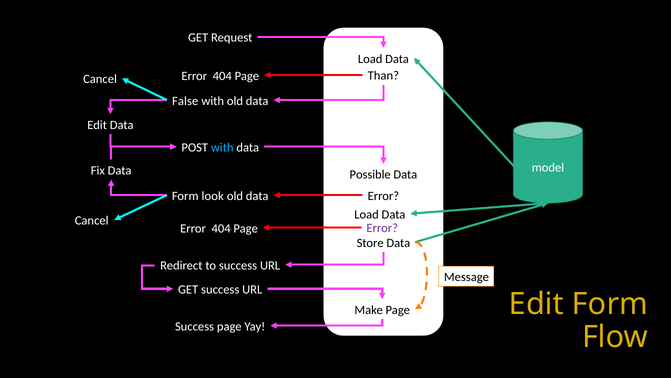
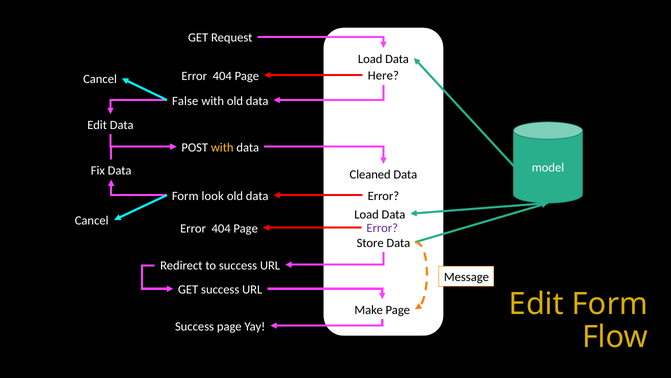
Than: Than -> Here
with at (222, 147) colour: light blue -> yellow
Possible: Possible -> Cleaned
